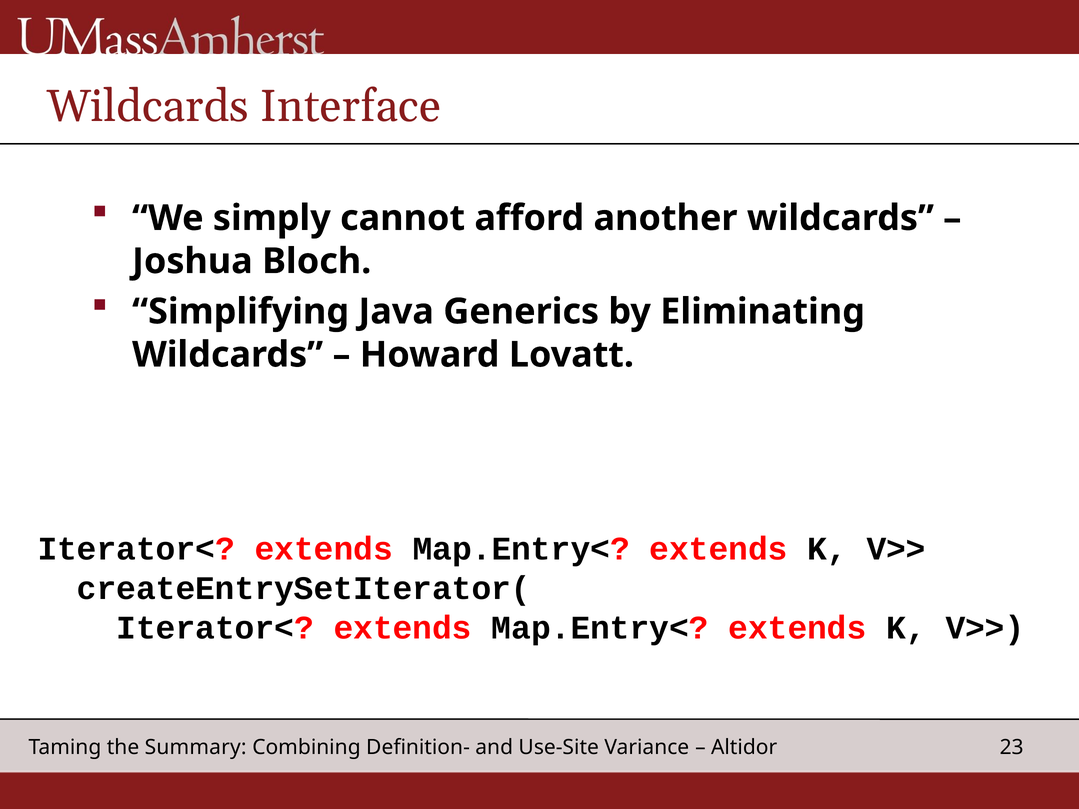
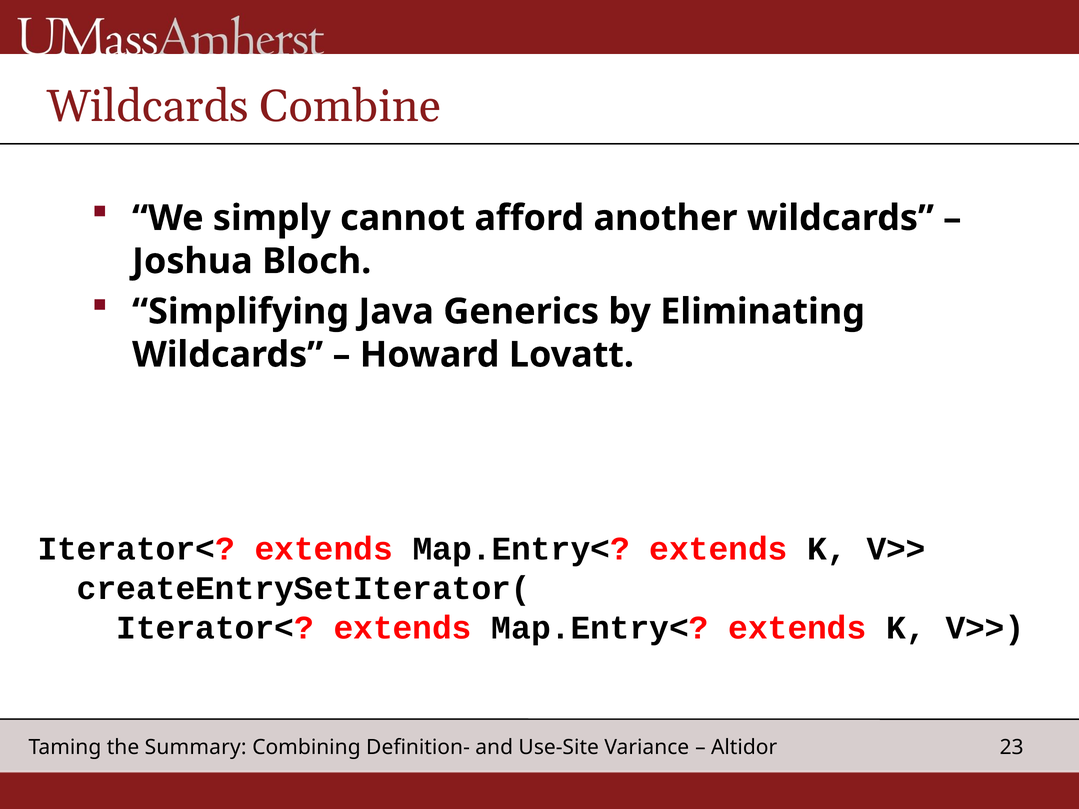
Interface: Interface -> Combine
